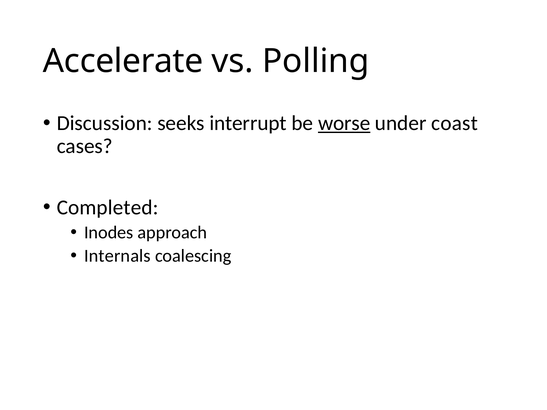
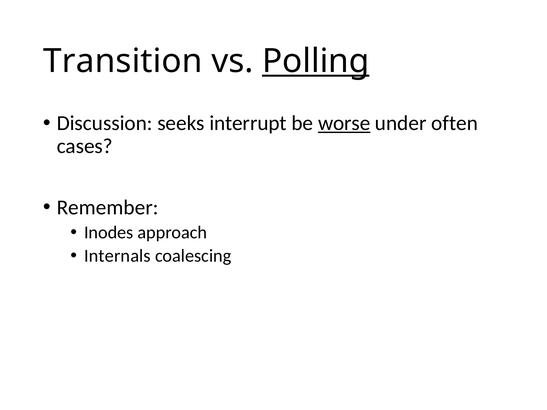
Accelerate: Accelerate -> Transition
Polling underline: none -> present
coast: coast -> often
Completed: Completed -> Remember
